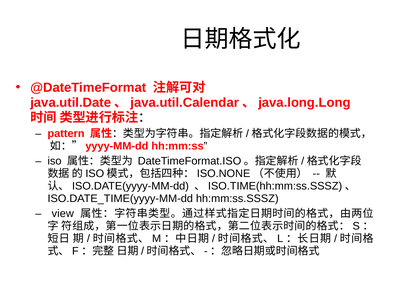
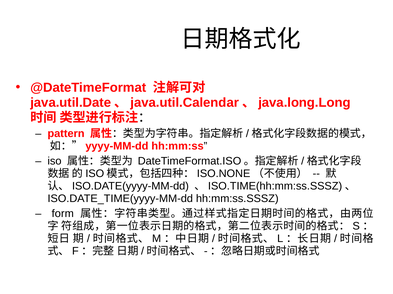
view: view -> form
